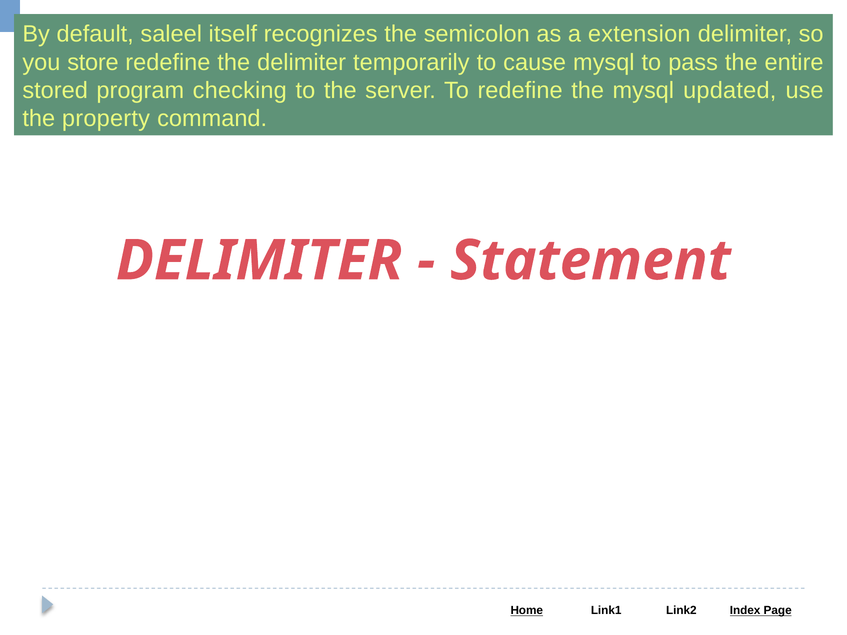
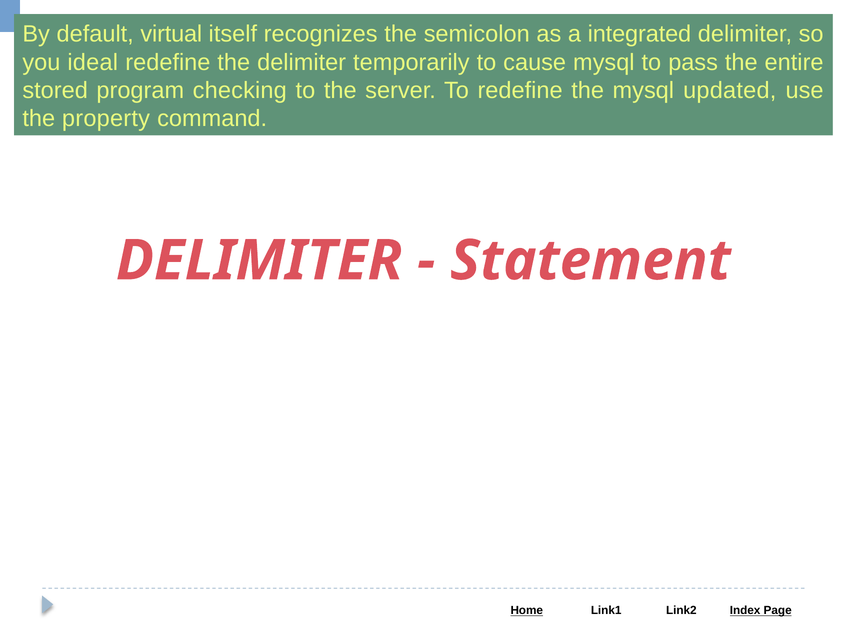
saleel: saleel -> virtual
extension: extension -> integrated
store: store -> ideal
